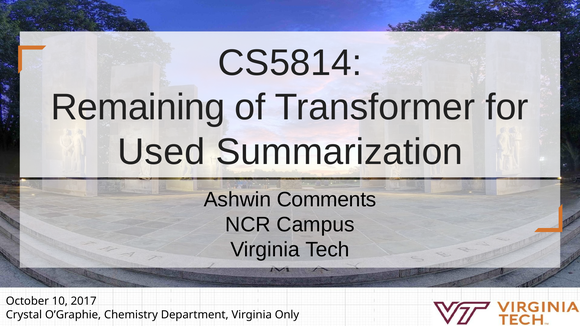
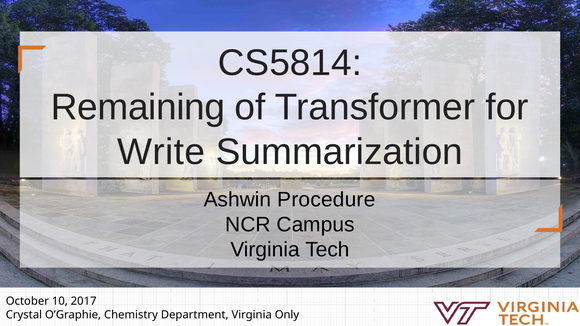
Used: Used -> Write
Comments: Comments -> Procedure
